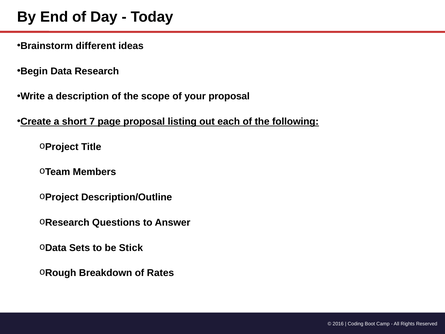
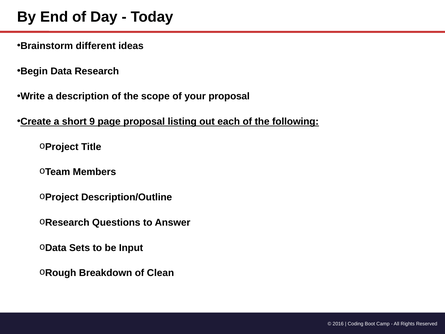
7: 7 -> 9
Stick: Stick -> Input
Rates: Rates -> Clean
